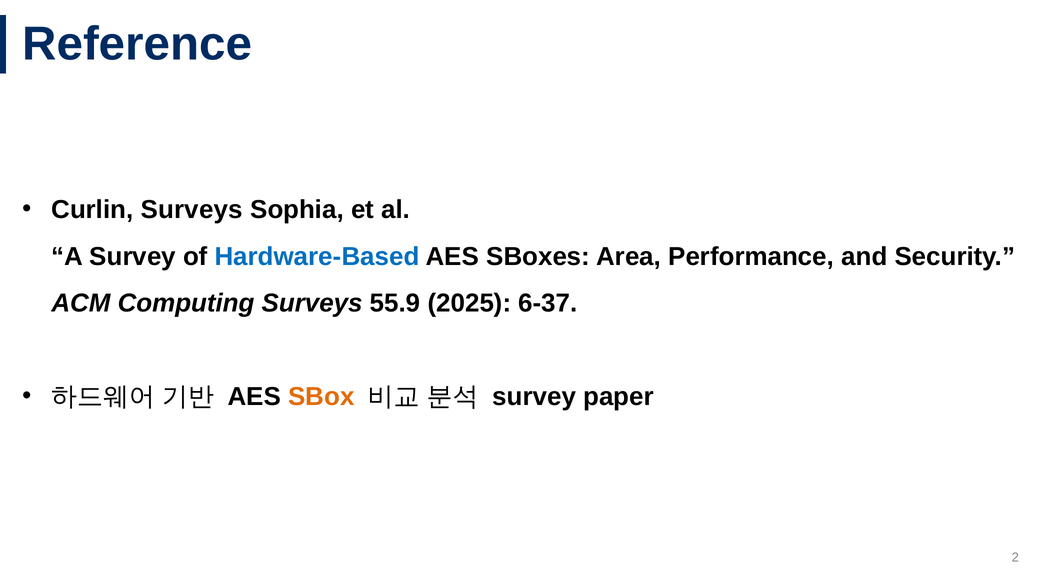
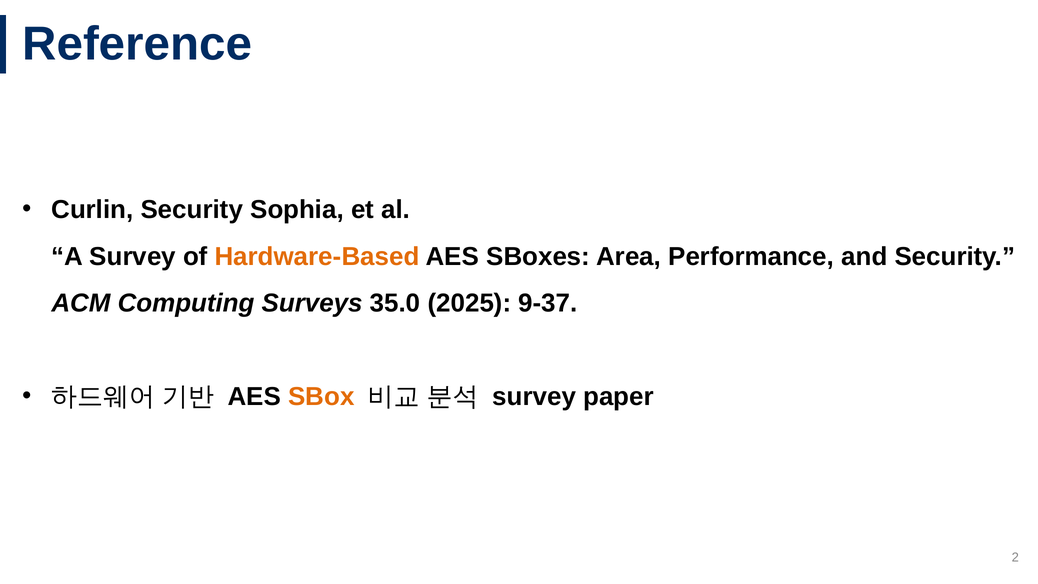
Curlin Surveys: Surveys -> Security
Hardware-Based colour: blue -> orange
55.9: 55.9 -> 35.0
6-37: 6-37 -> 9-37
